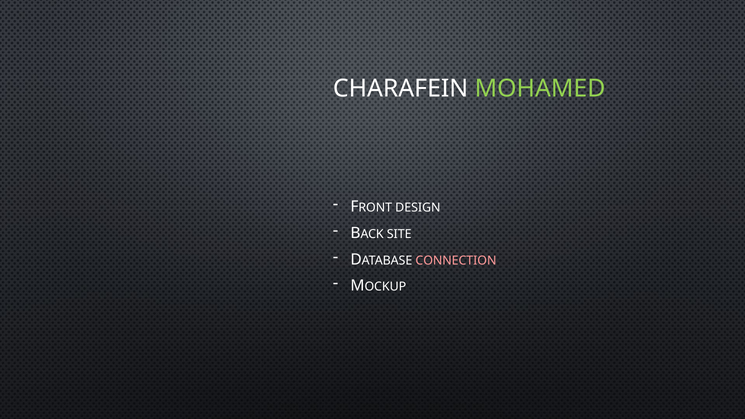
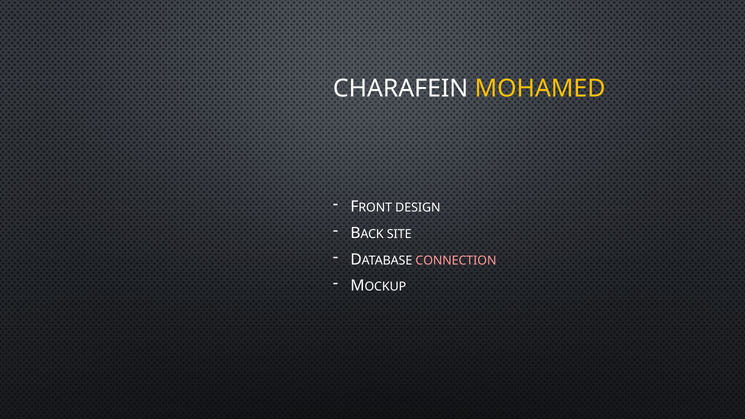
MOHAMED colour: light green -> yellow
